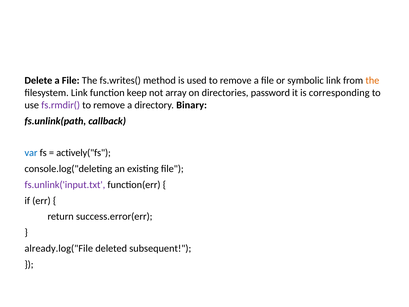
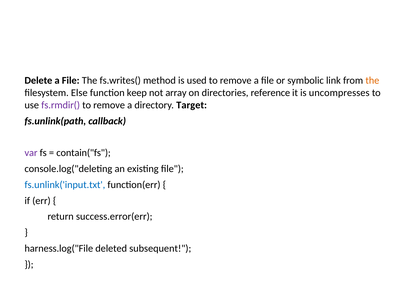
filesystem Link: Link -> Else
password: password -> reference
corresponding: corresponding -> uncompresses
Binary: Binary -> Target
var colour: blue -> purple
actively("fs: actively("fs -> contain("fs
fs.unlink('input.txt colour: purple -> blue
already.log("File: already.log("File -> harness.log("File
